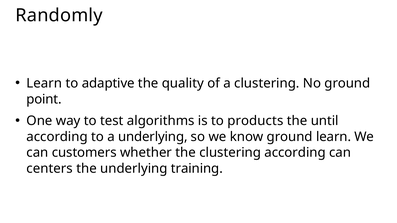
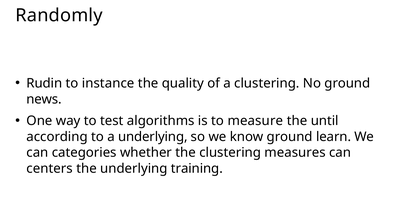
Learn at (44, 83): Learn -> Rudin
adaptive: adaptive -> instance
point: point -> news
products: products -> measure
customers: customers -> categories
clustering according: according -> measures
